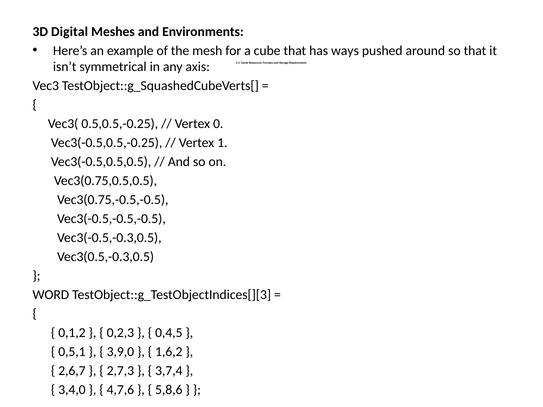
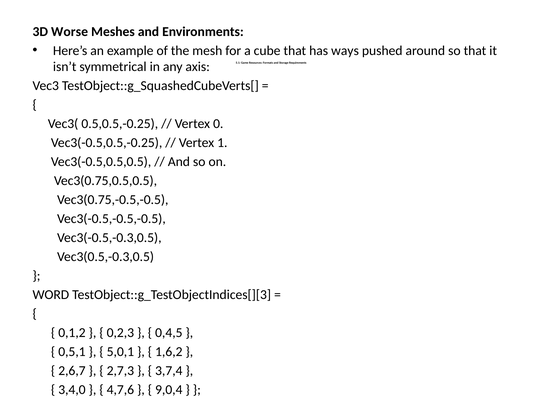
Digital: Digital -> Worse
3,9,0: 3,9,0 -> 5,0,1
5,8,6: 5,8,6 -> 9,0,4
